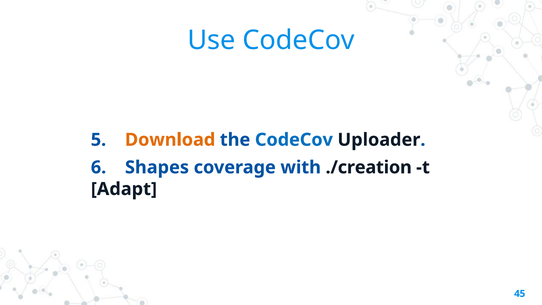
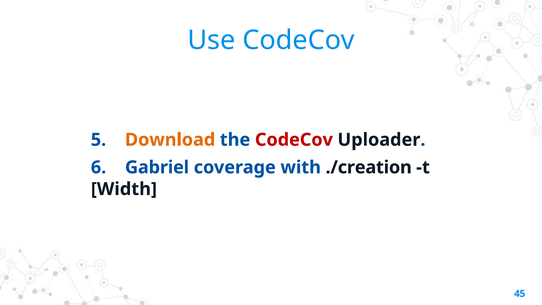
CodeCov at (294, 140) colour: blue -> red
Shapes: Shapes -> Gabriel
Adapt: Adapt -> Width
